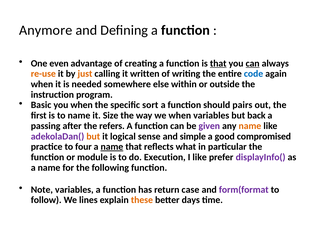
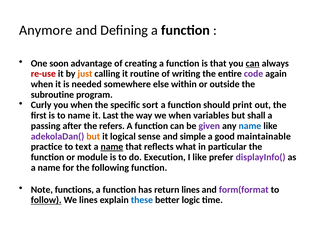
even: even -> soon
that at (218, 63) underline: present -> none
re-use colour: orange -> red
written: written -> routine
code colour: blue -> purple
instruction: instruction -> subroutine
Basic: Basic -> Curly
pairs: pairs -> print
Size: Size -> Last
back: back -> shall
name at (250, 126) colour: orange -> blue
compromised: compromised -> maintainable
four: four -> text
Note variables: variables -> functions
return case: case -> lines
follow underline: none -> present
these colour: orange -> blue
days: days -> logic
